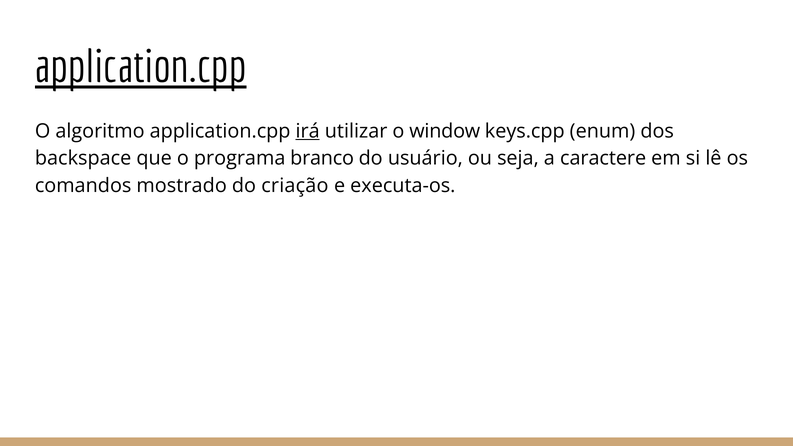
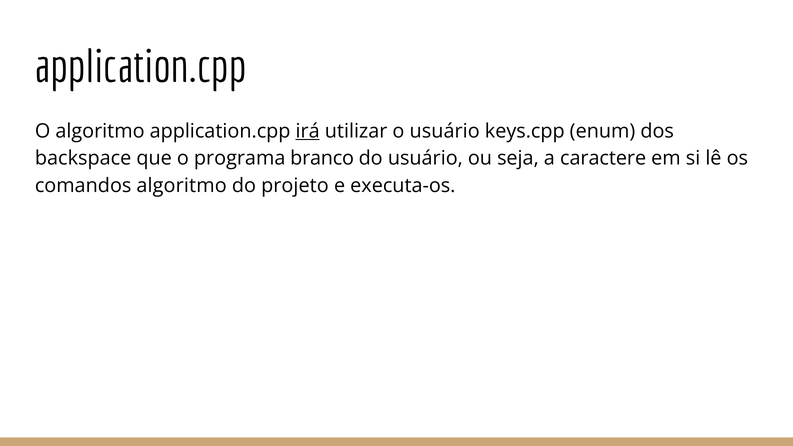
application.cpp at (141, 67) underline: present -> none
o window: window -> usuário
comandos mostrado: mostrado -> algoritmo
criação: criação -> projeto
